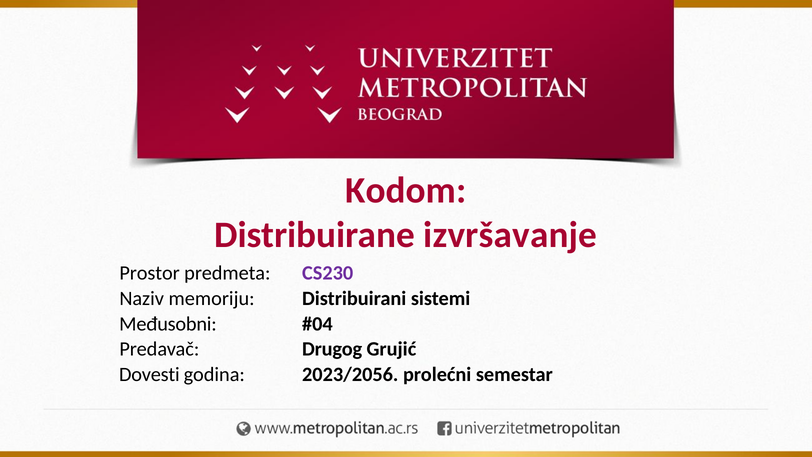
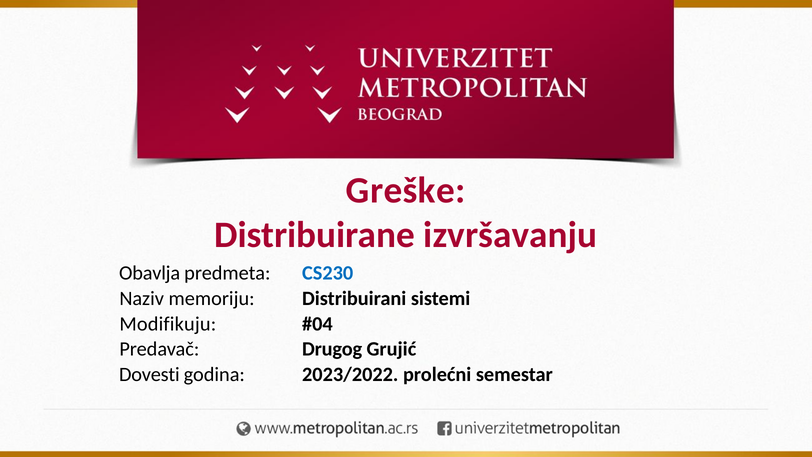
Kodom: Kodom -> Greške
izvršavanje: izvršavanje -> izvršavanju
Prostor: Prostor -> Obavlja
CS230 colour: purple -> blue
Međusobni: Međusobni -> Modifikuju
2023/2056: 2023/2056 -> 2023/2022
